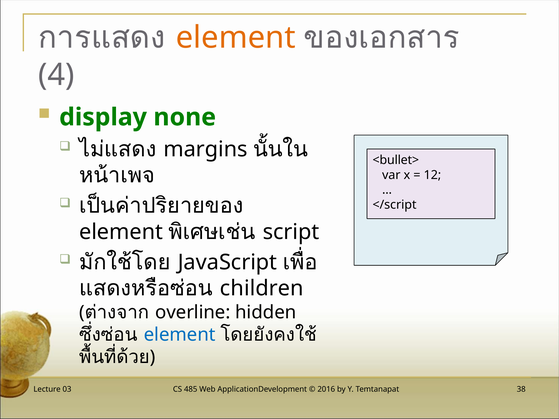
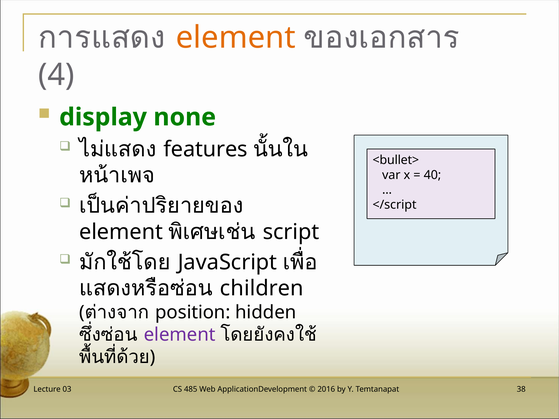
margins: margins -> features
12: 12 -> 40
overline: overline -> position
element at (180, 335) colour: blue -> purple
